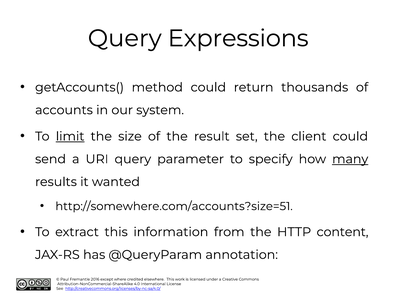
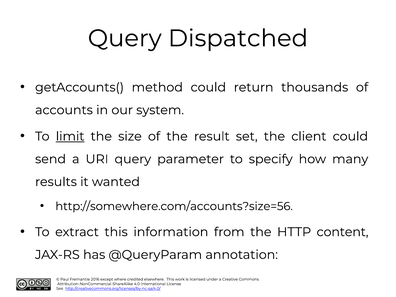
Expressions: Expressions -> Dispatched
many underline: present -> none
http://somewhere.com/accounts?size=51: http://somewhere.com/accounts?size=51 -> http://somewhere.com/accounts?size=56
